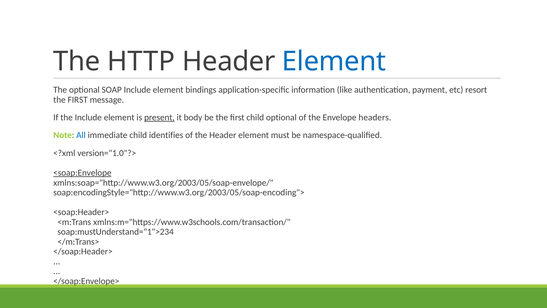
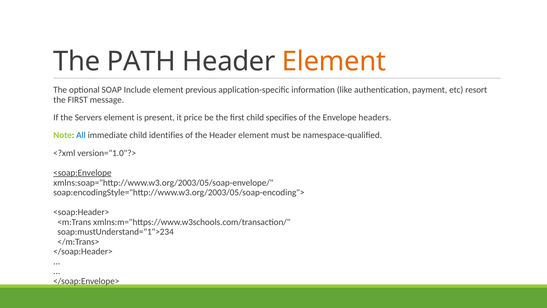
HTTP: HTTP -> PATH
Element at (334, 61) colour: blue -> orange
bindings: bindings -> previous
the Include: Include -> Servers
present underline: present -> none
body: body -> price
child optional: optional -> specifies
